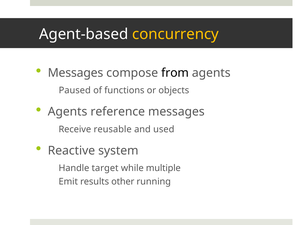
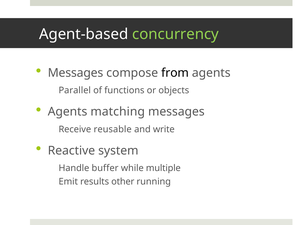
concurrency colour: yellow -> light green
Paused: Paused -> Parallel
reference: reference -> matching
used: used -> write
target: target -> buffer
